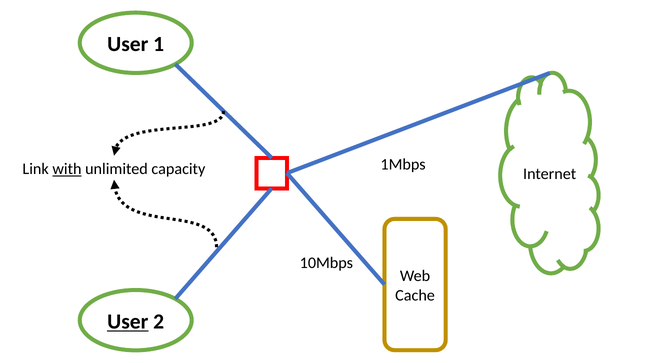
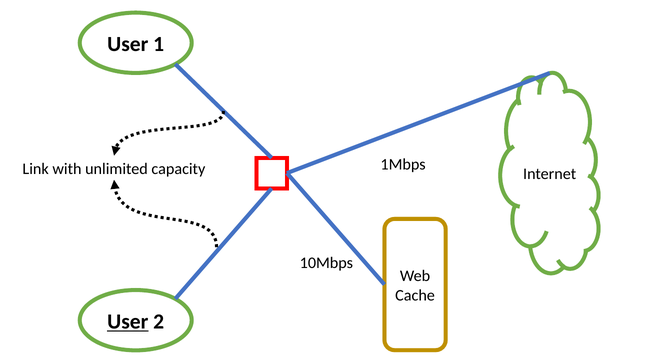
with underline: present -> none
